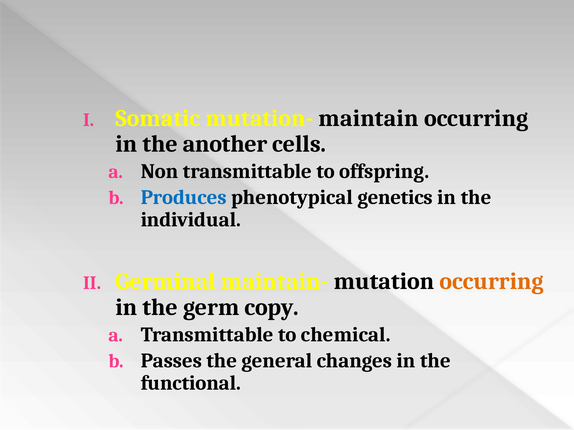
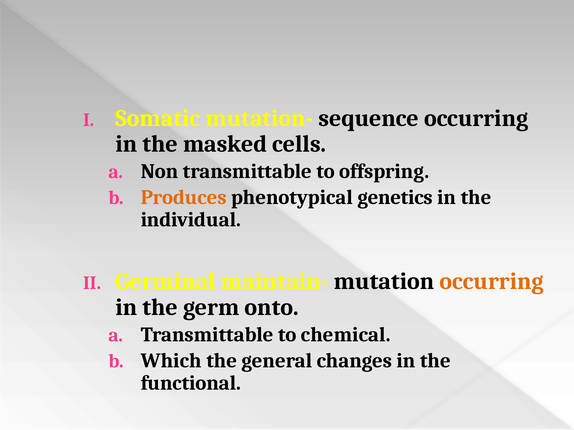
maintain: maintain -> sequence
another: another -> masked
Produces colour: blue -> orange
copy: copy -> onto
Passes: Passes -> Which
